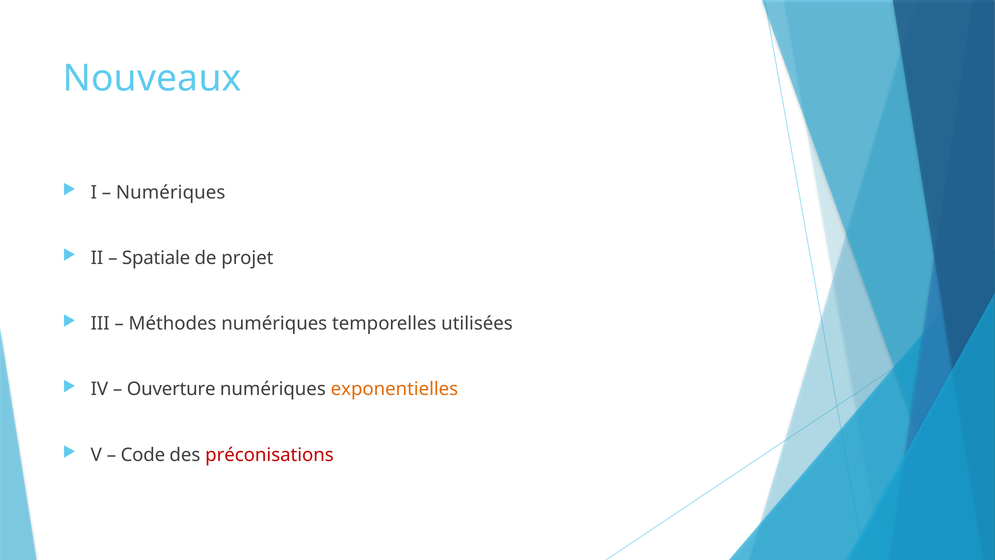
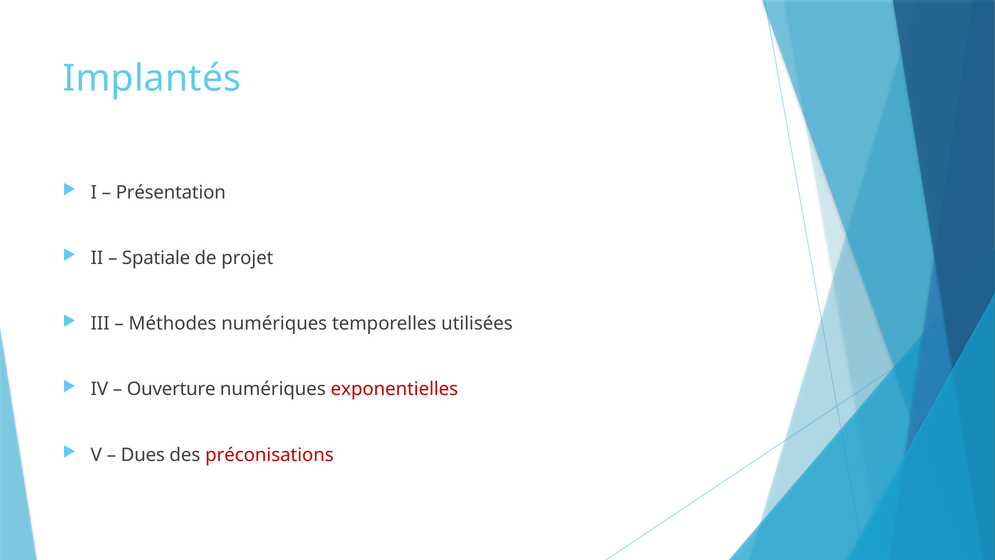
Nouveaux: Nouveaux -> Implantés
Numériques at (171, 193): Numériques -> Présentation
exponentielles colour: orange -> red
Code: Code -> Dues
